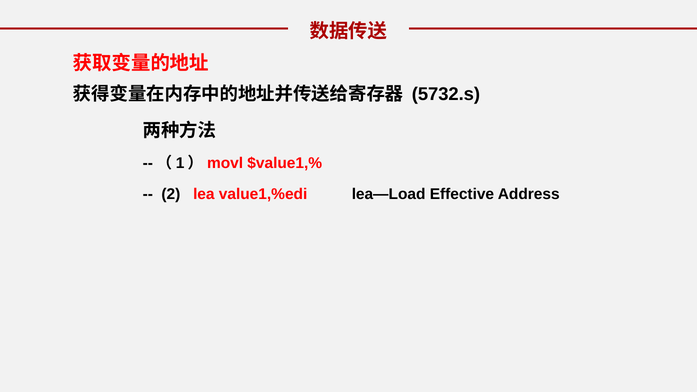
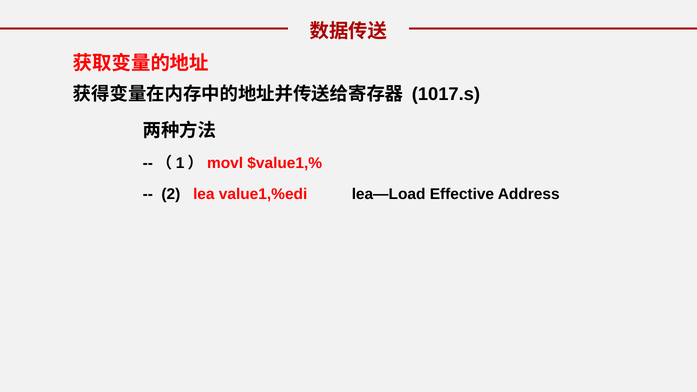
5732.s: 5732.s -> 1017.s
